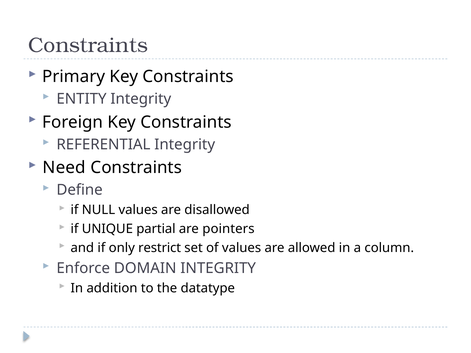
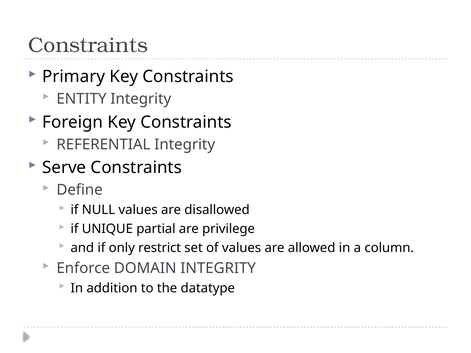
Need: Need -> Serve
pointers: pointers -> privilege
